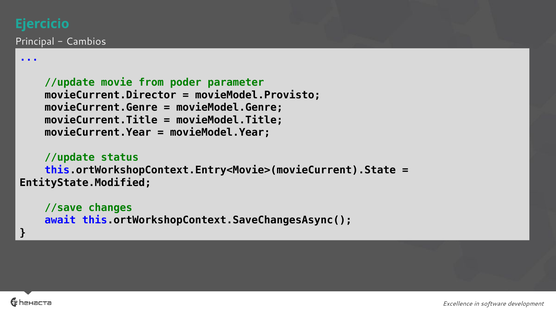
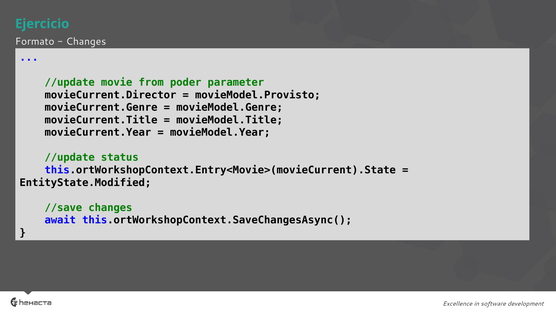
Principal: Principal -> Formato
Cambios at (86, 41): Cambios -> Changes
